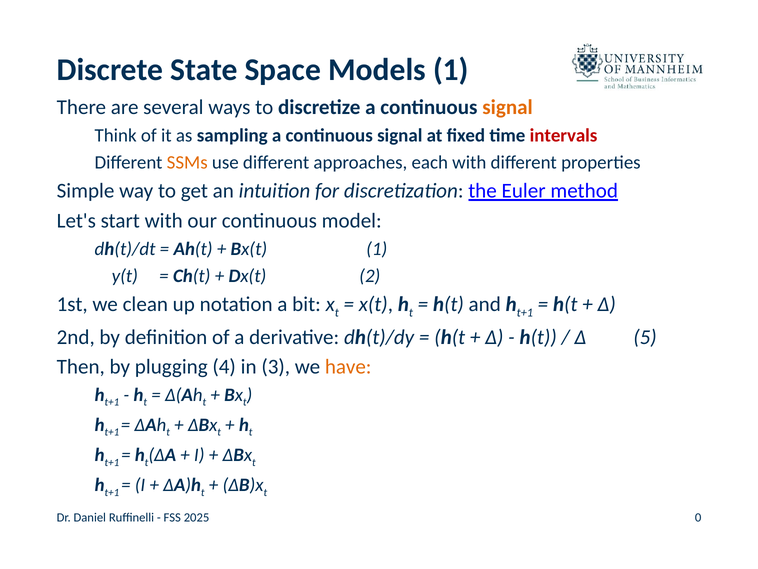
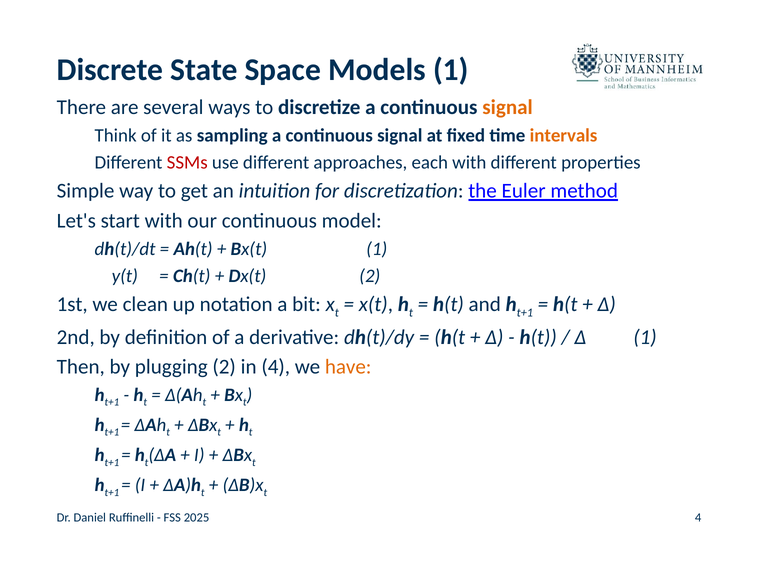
intervals colour: red -> orange
SSMs colour: orange -> red
Δ 5: 5 -> 1
plugging 4: 4 -> 2
in 3: 3 -> 4
2025 0: 0 -> 4
